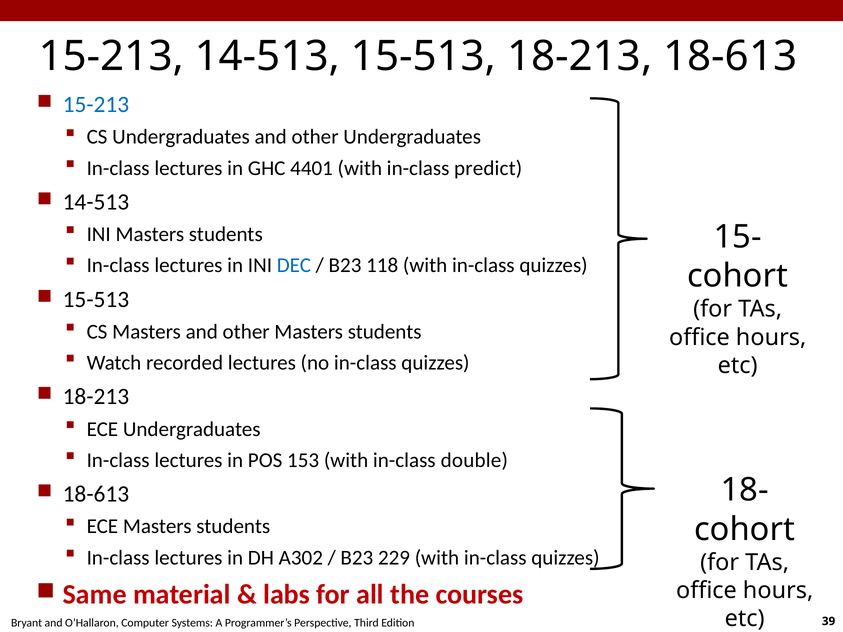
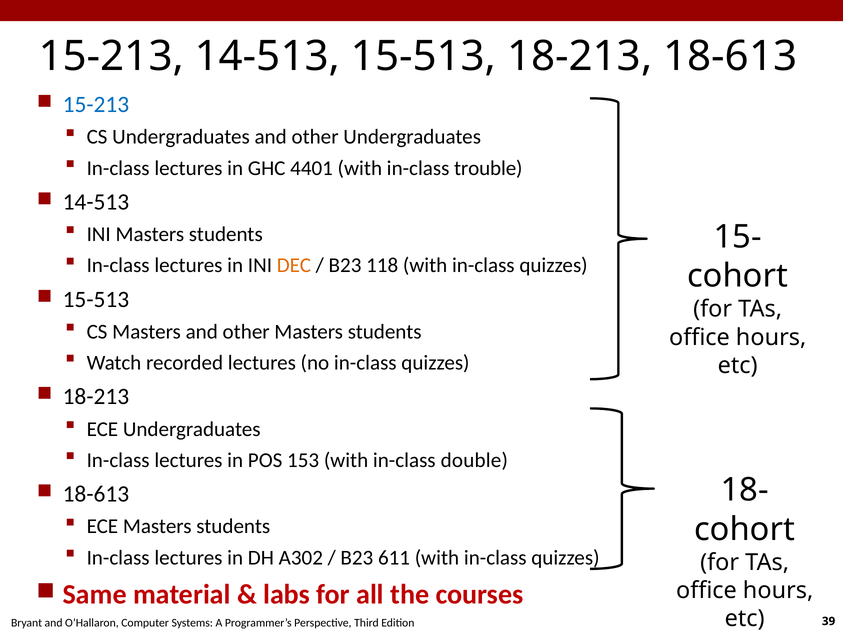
predict: predict -> trouble
DEC colour: blue -> orange
229: 229 -> 611
